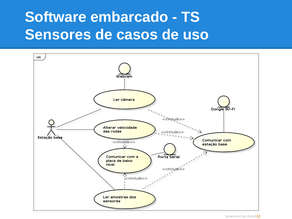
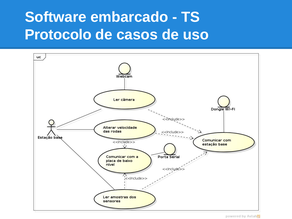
Sensores: Sensores -> Protocolo
